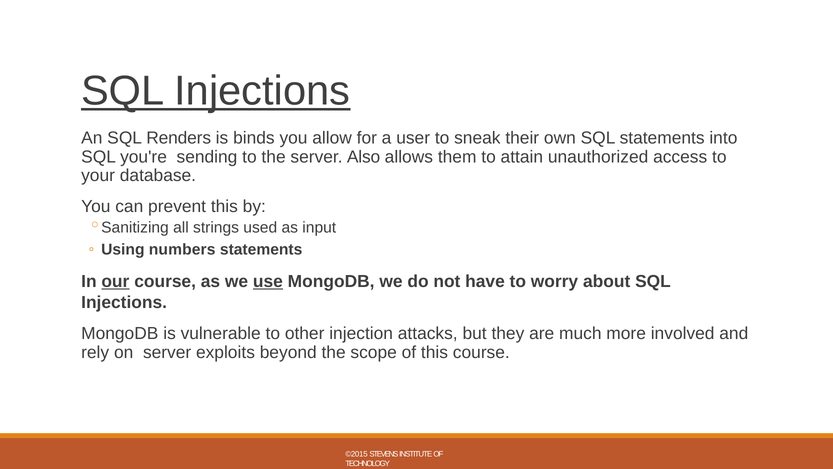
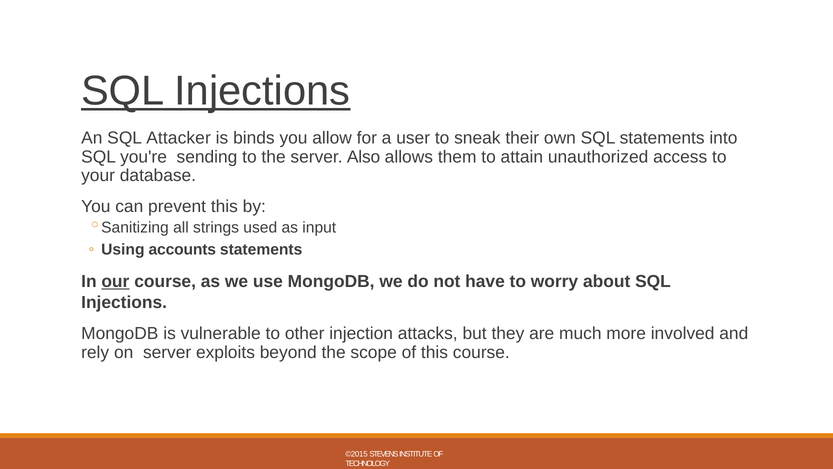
Renders: Renders -> Attacker
numbers: numbers -> accounts
use underline: present -> none
